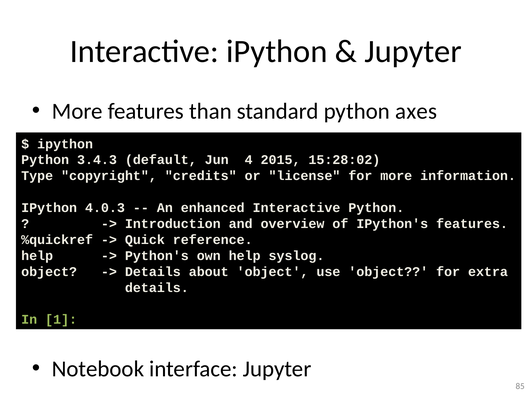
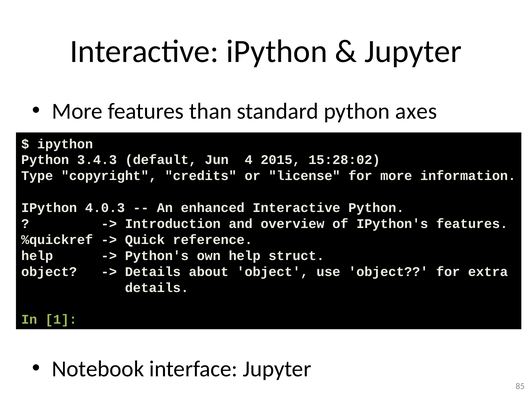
syslog: syslog -> struct
